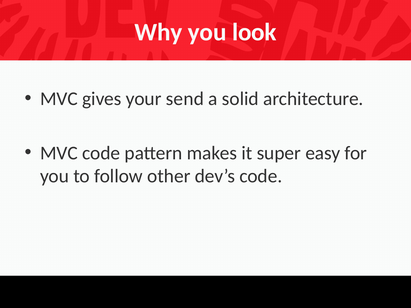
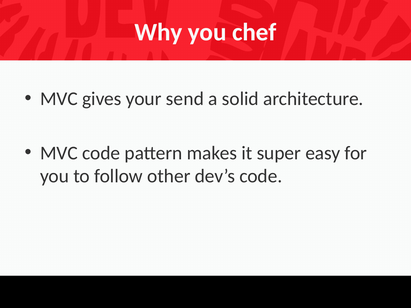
look: look -> chef
